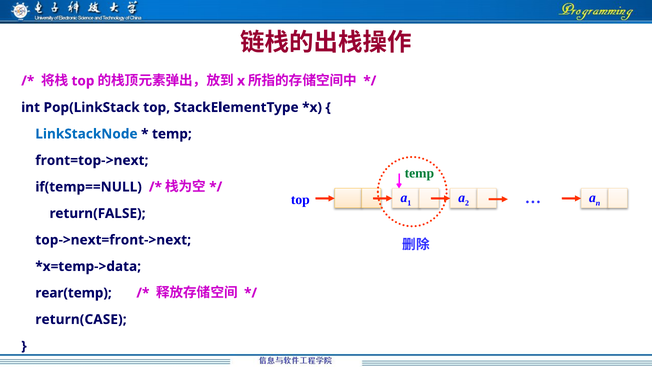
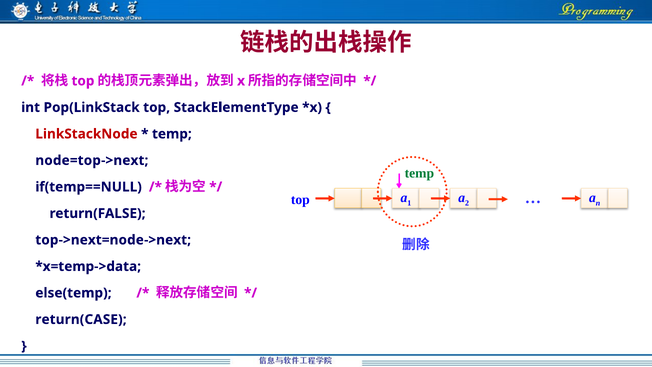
LinkStackNode colour: blue -> red
front=top->next: front=top->next -> node=top->next
top->next=front->next: top->next=front->next -> top->next=node->next
rear(temp: rear(temp -> else(temp
